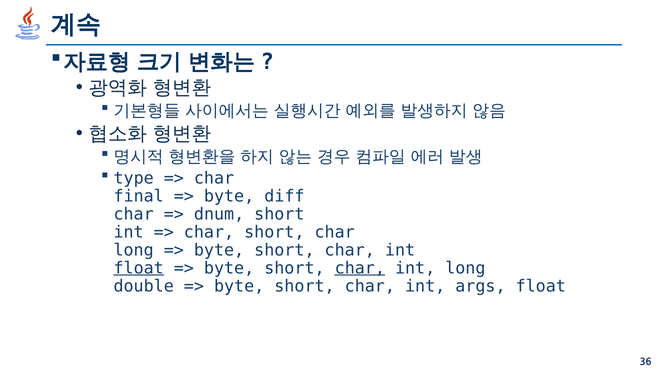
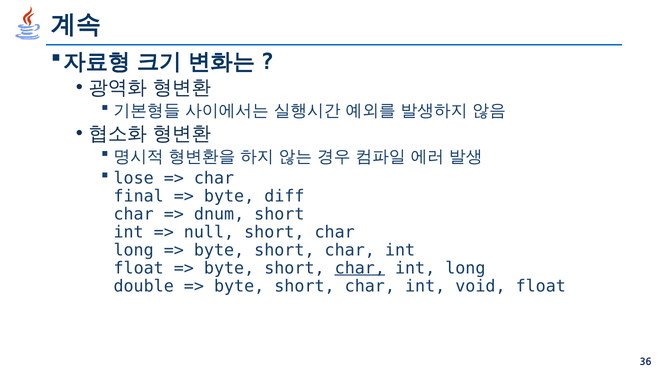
type: type -> lose
char at (209, 233): char -> null
float at (139, 269) underline: present -> none
args: args -> void
